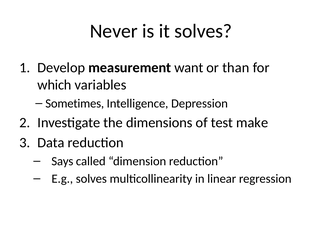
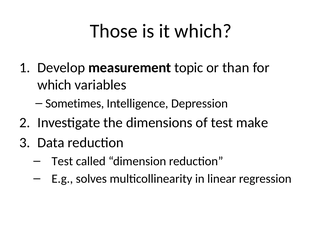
Never: Never -> Those
it solves: solves -> which
want: want -> topic
Says at (62, 161): Says -> Test
